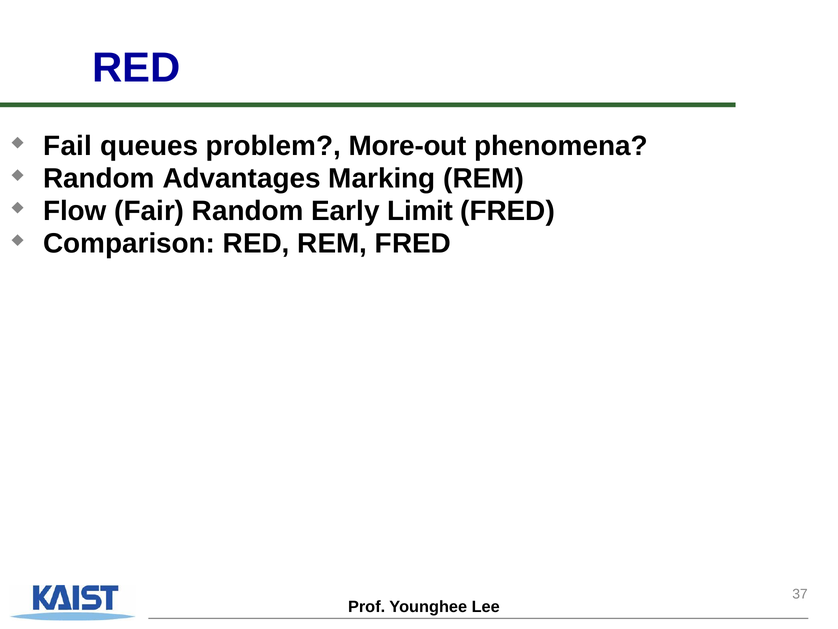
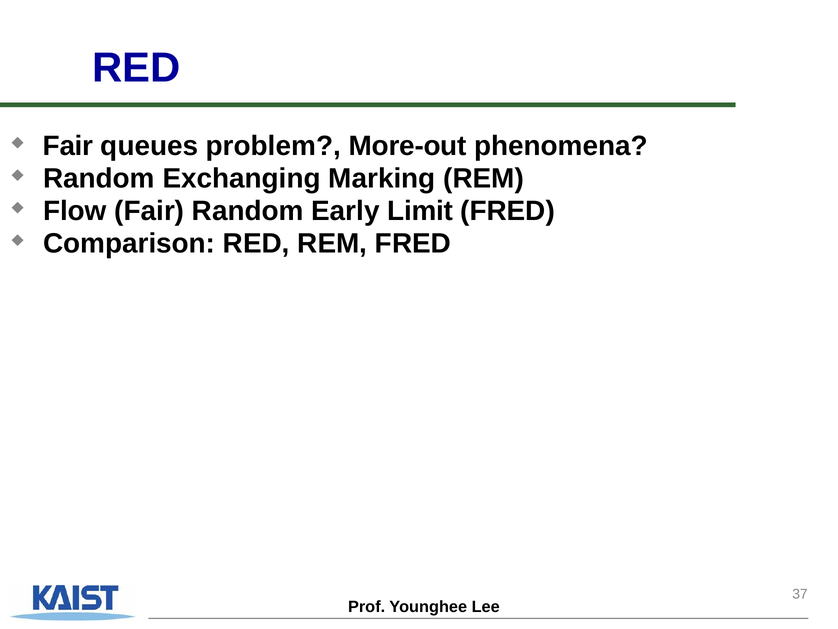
Fail at (68, 146): Fail -> Fair
Advantages: Advantages -> Exchanging
